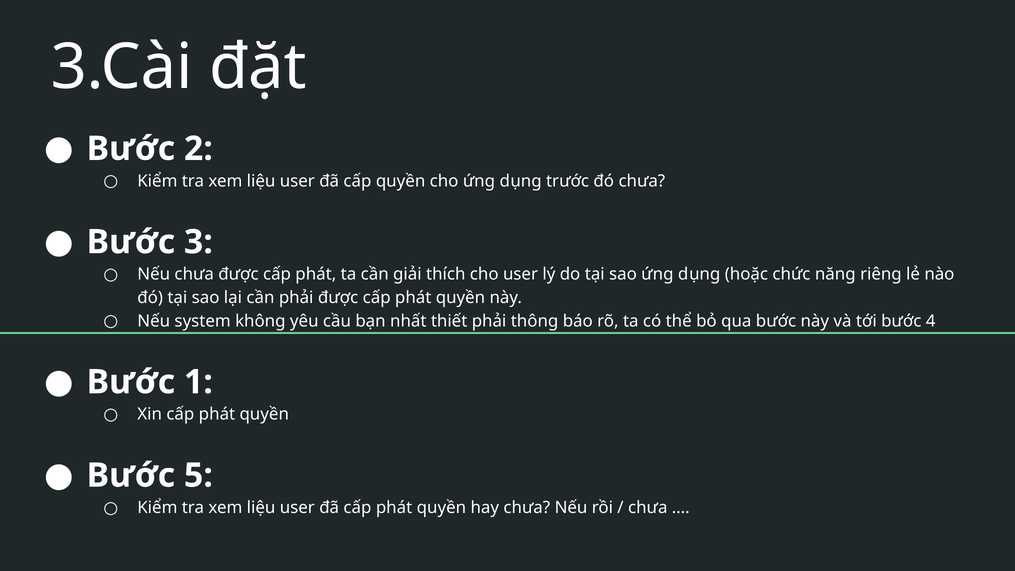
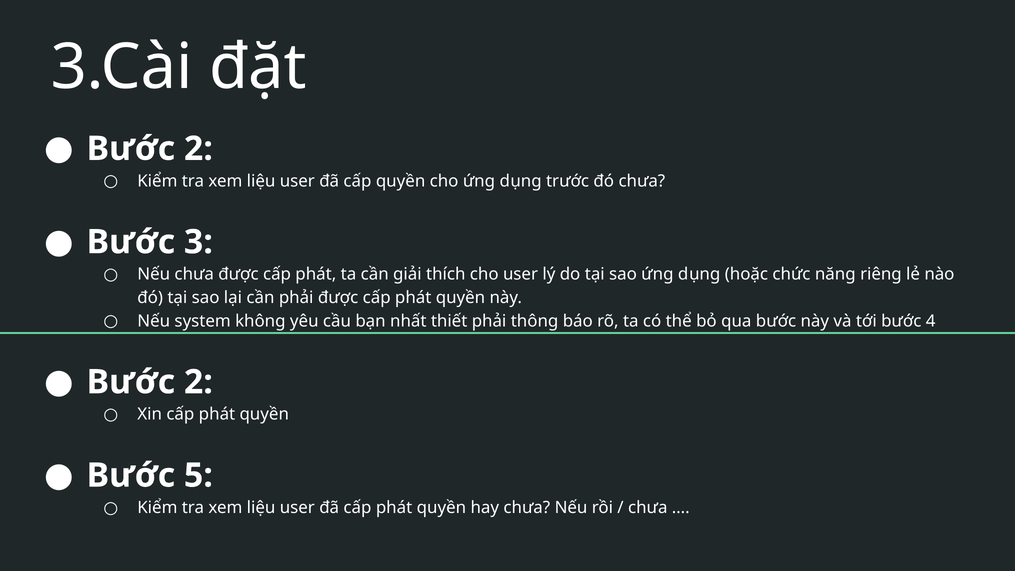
1 at (198, 382): 1 -> 2
